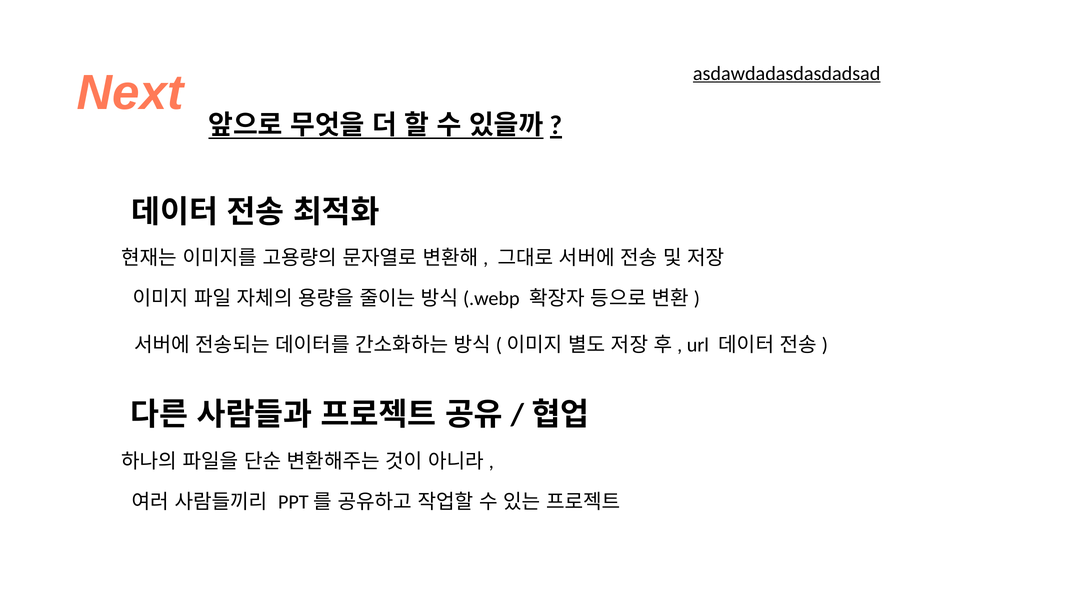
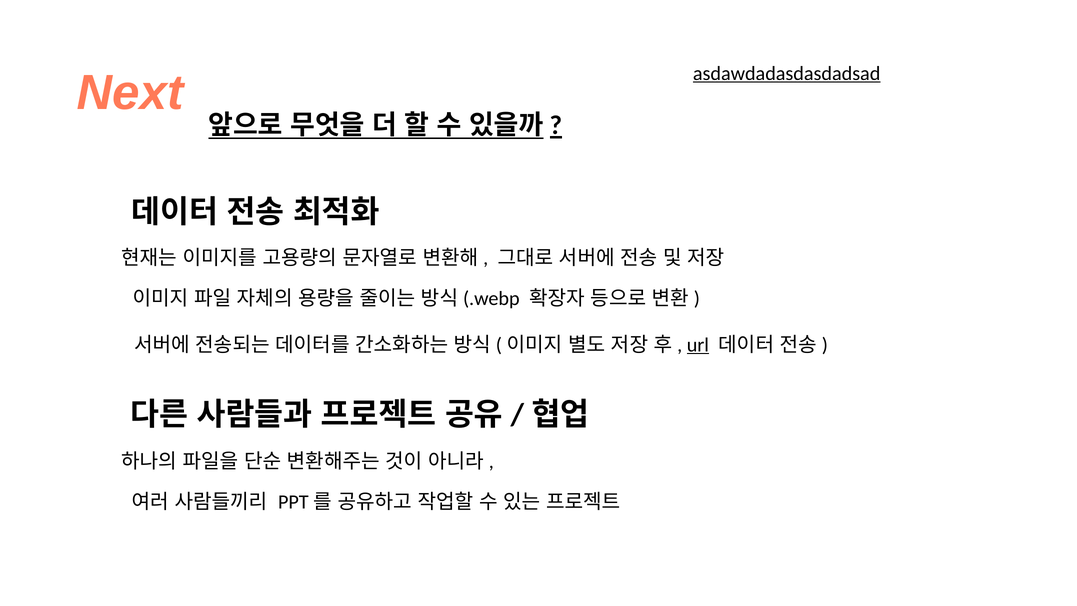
url underline: none -> present
